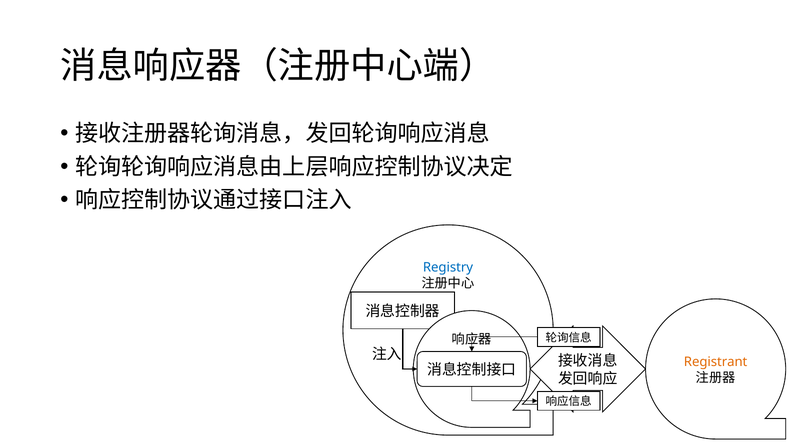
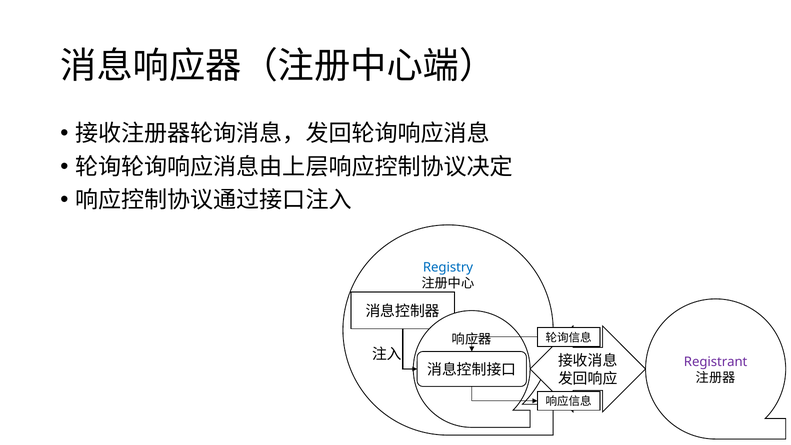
Registrant colour: orange -> purple
